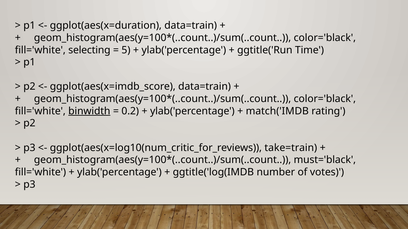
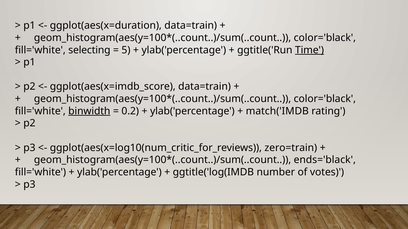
Time underline: none -> present
take=train: take=train -> zero=train
must='black: must='black -> ends='black
